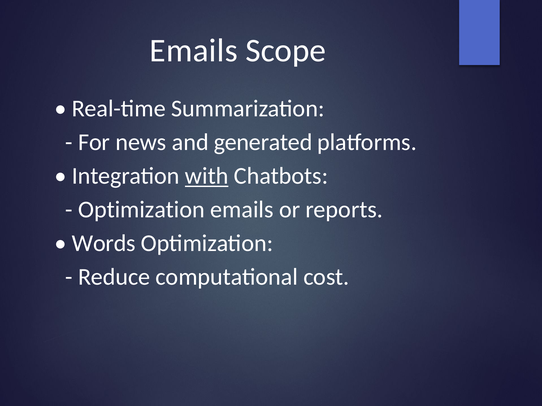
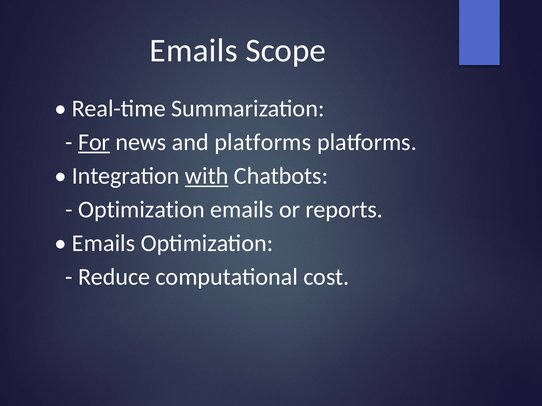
For underline: none -> present
and generated: generated -> platforms
Words at (104, 244): Words -> Emails
